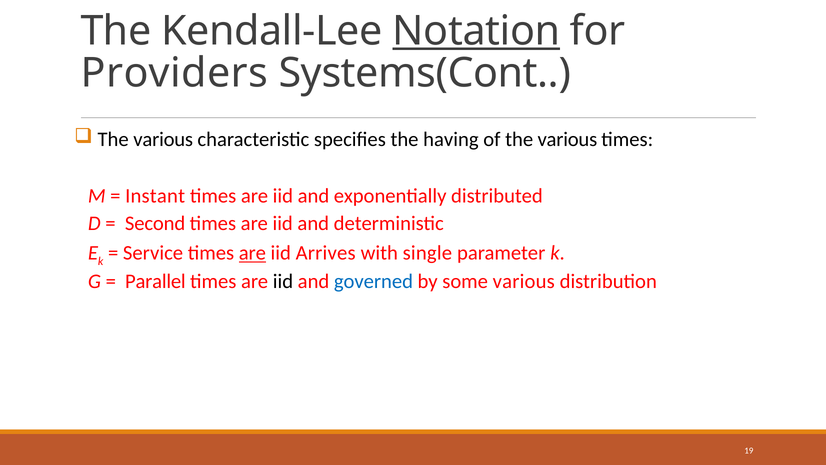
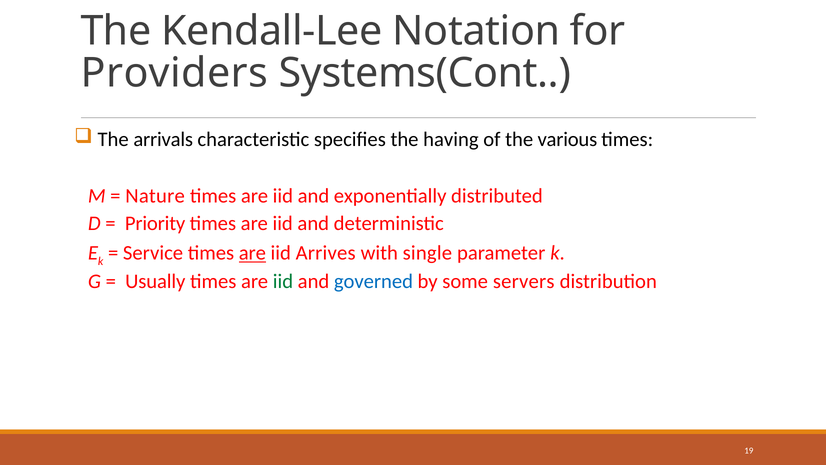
Notation underline: present -> none
various at (163, 139): various -> arrivals
Instant: Instant -> Nature
Second: Second -> Priority
Parallel: Parallel -> Usually
iid at (283, 281) colour: black -> green
some various: various -> servers
